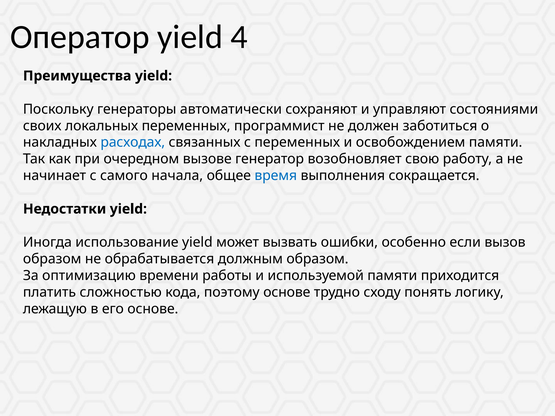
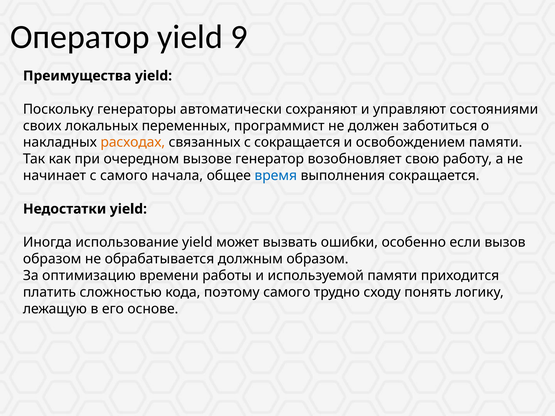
4: 4 -> 9
расходах colour: blue -> orange
с переменных: переменных -> сокращается
поэтому основе: основе -> самого
